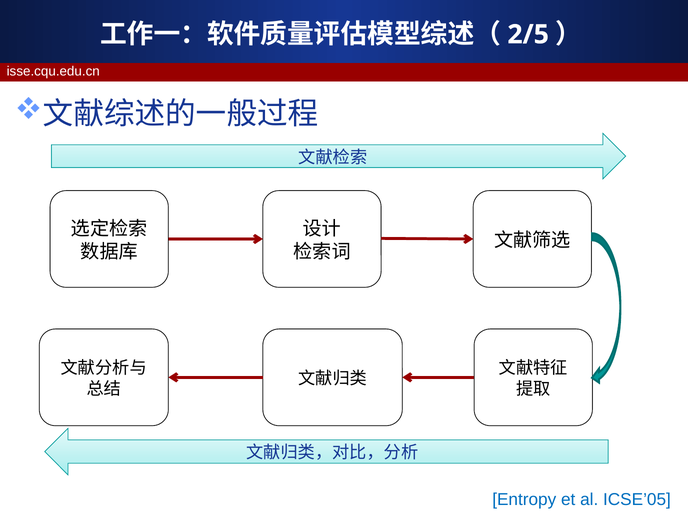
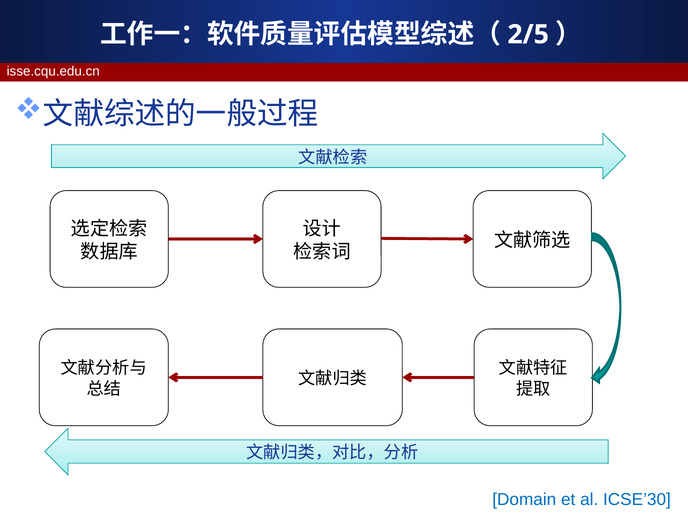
Entropy: Entropy -> Domain
ICSE’05: ICSE’05 -> ICSE’30
